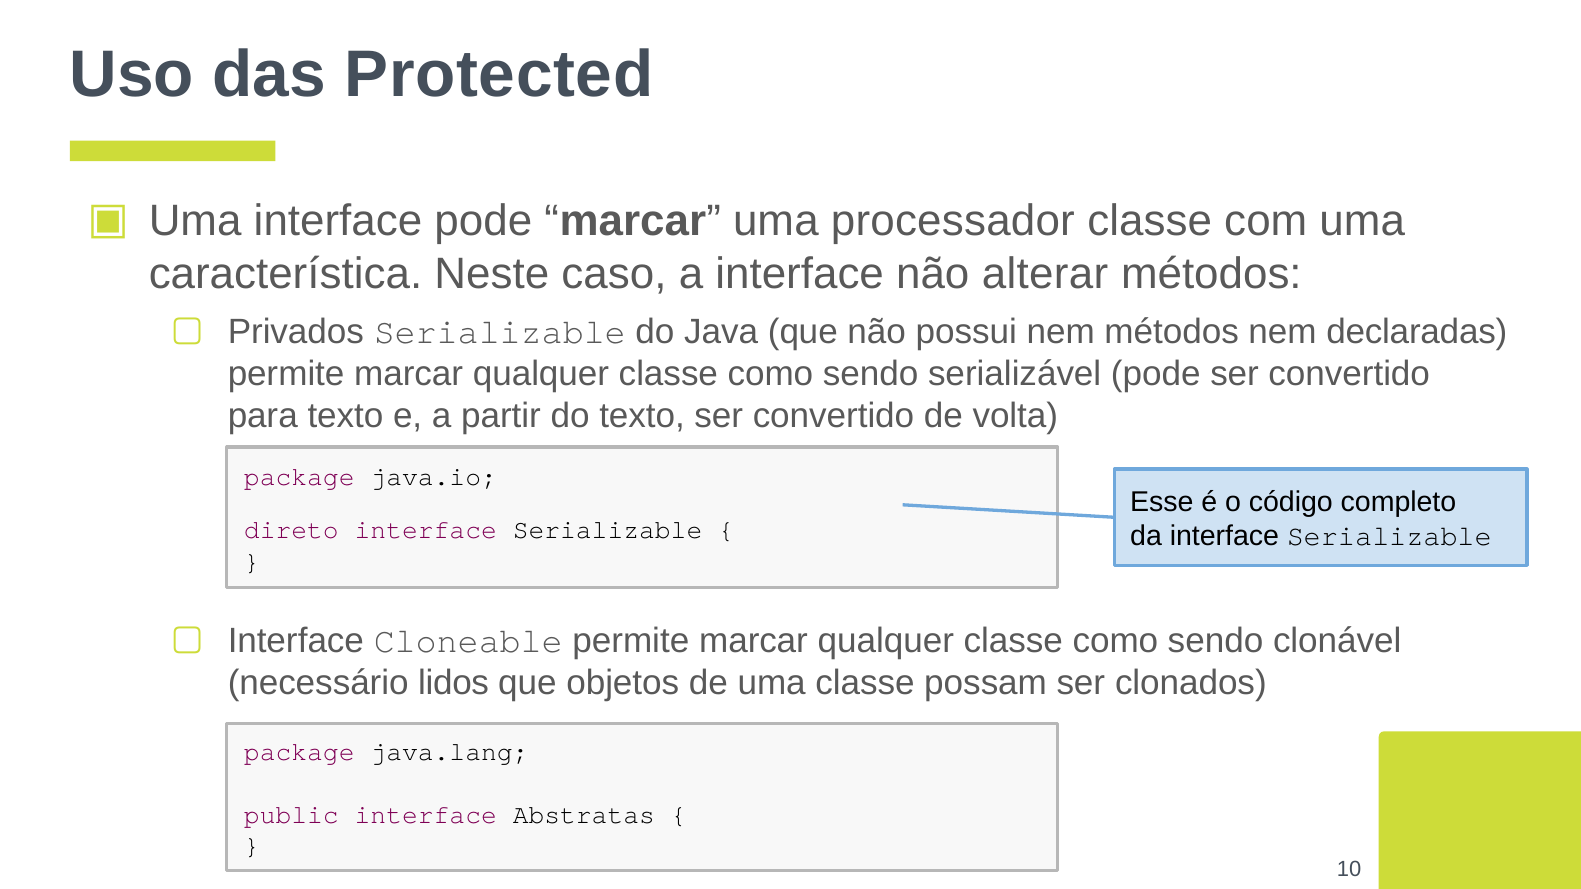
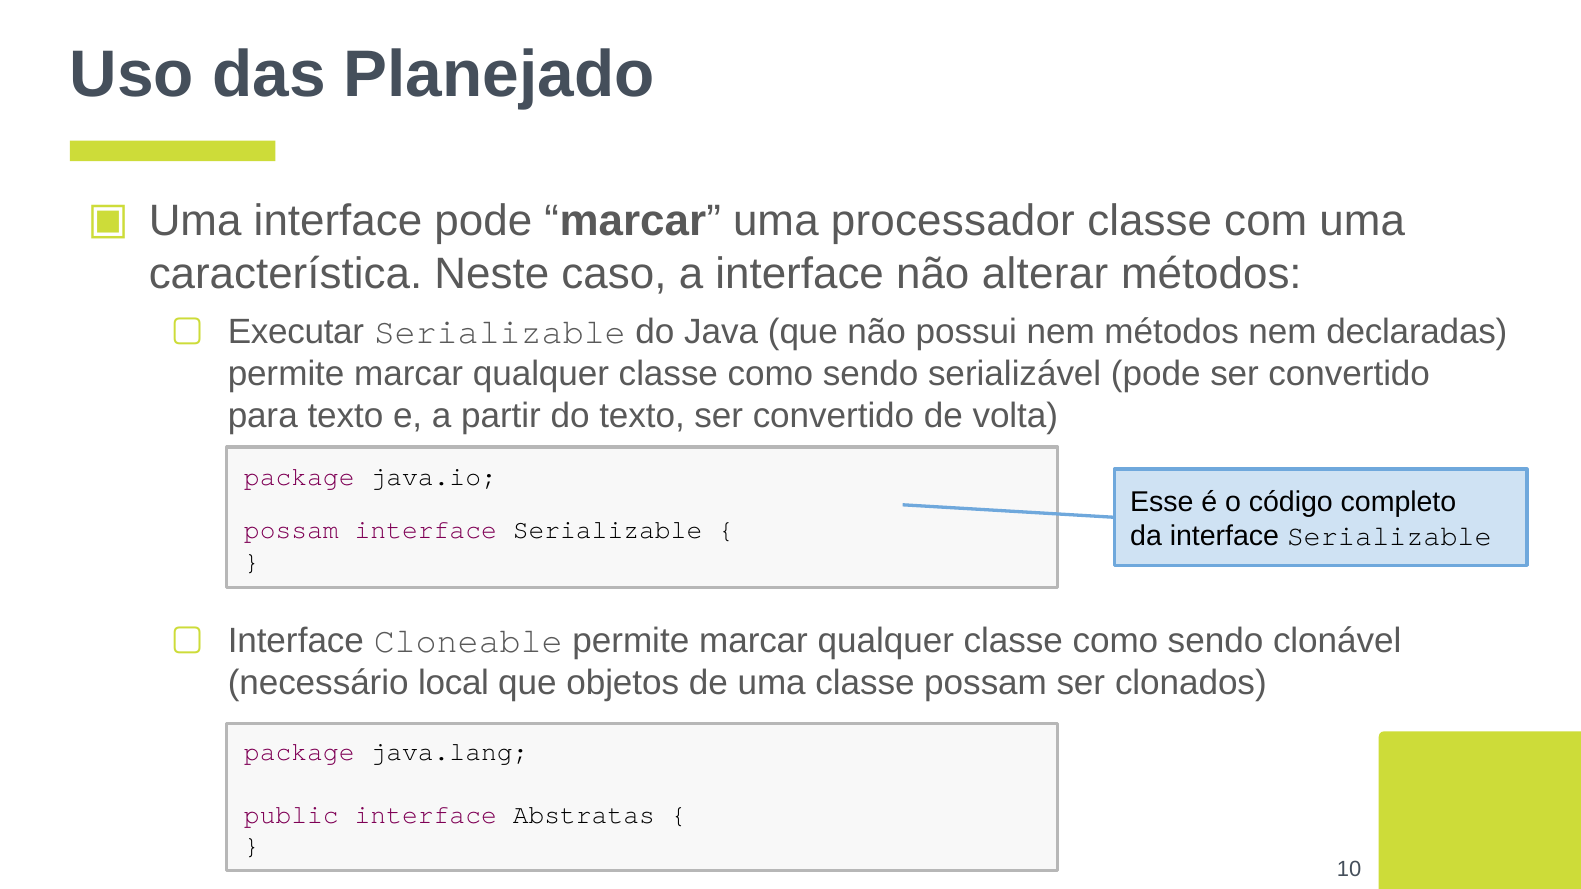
Protected: Protected -> Planejado
Privados: Privados -> Executar
direto at (291, 530): direto -> possam
lidos: lidos -> local
